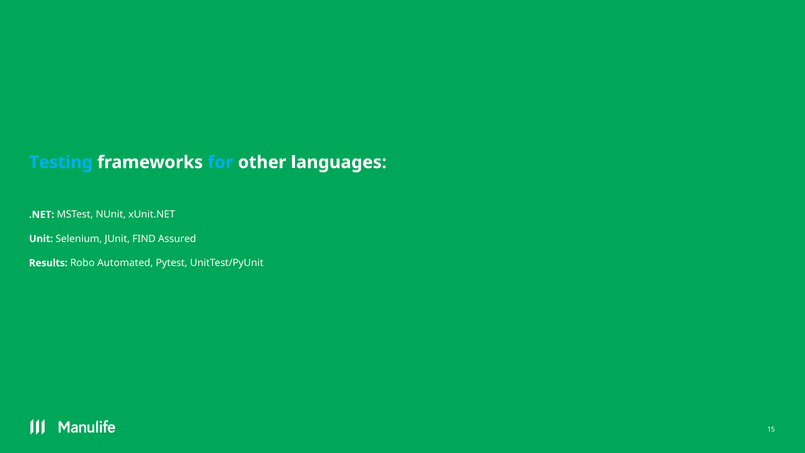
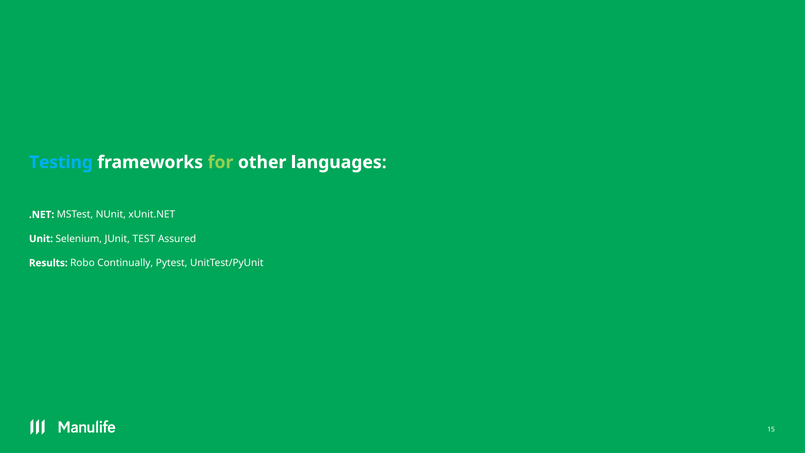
for colour: light blue -> light green
FIND: FIND -> TEST
Automated: Automated -> Continually
